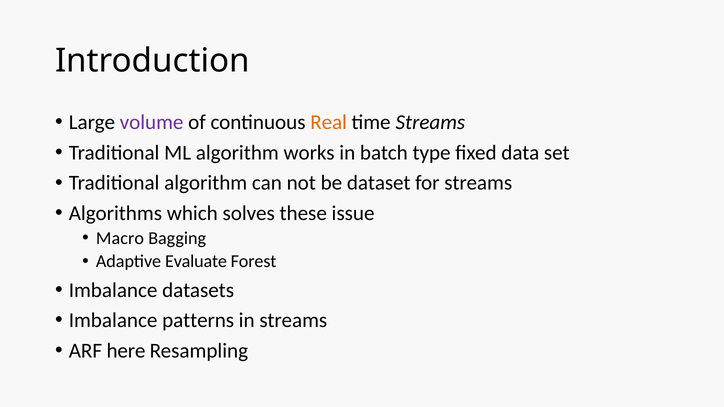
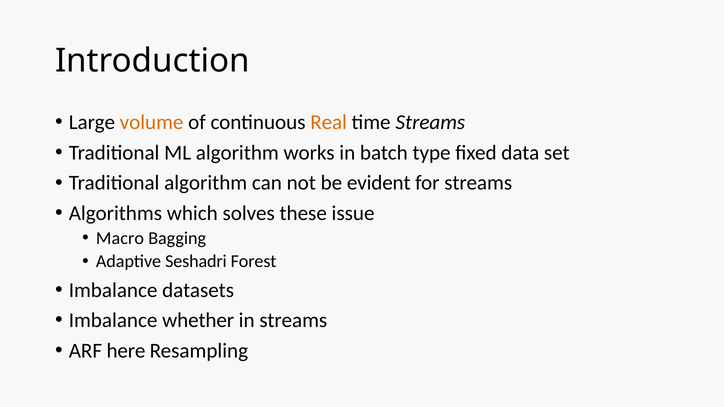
volume colour: purple -> orange
dataset: dataset -> evident
Evaluate: Evaluate -> Seshadri
patterns: patterns -> whether
